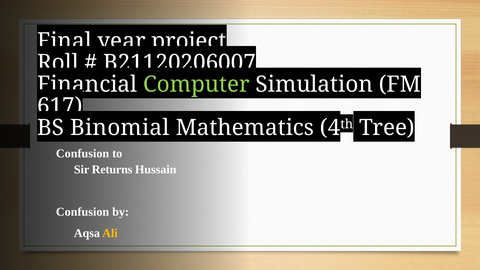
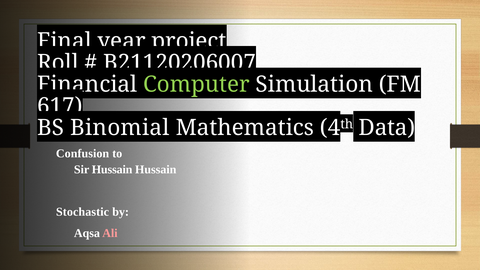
Tree: Tree -> Data
Sir Returns: Returns -> Hussain
Confusion at (83, 212): Confusion -> Stochastic
Ali colour: yellow -> pink
